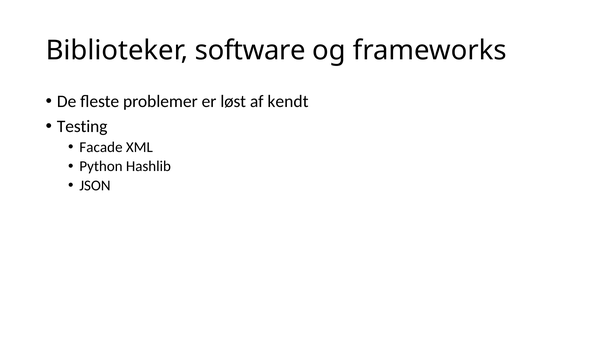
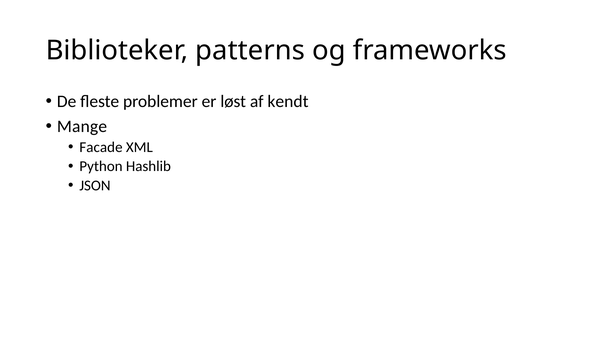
software: software -> patterns
Testing: Testing -> Mange
